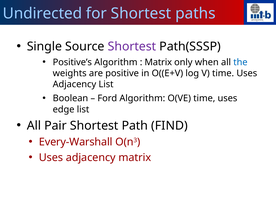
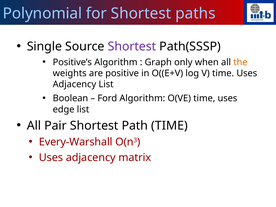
Undirected: Undirected -> Polynomial
Matrix at (158, 62): Matrix -> Graph
the colour: blue -> orange
Path FIND: FIND -> TIME
